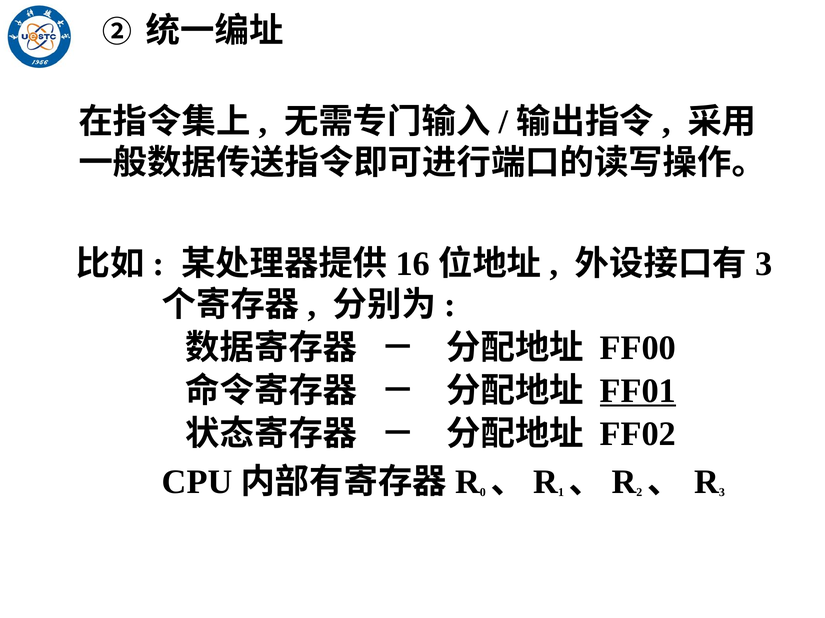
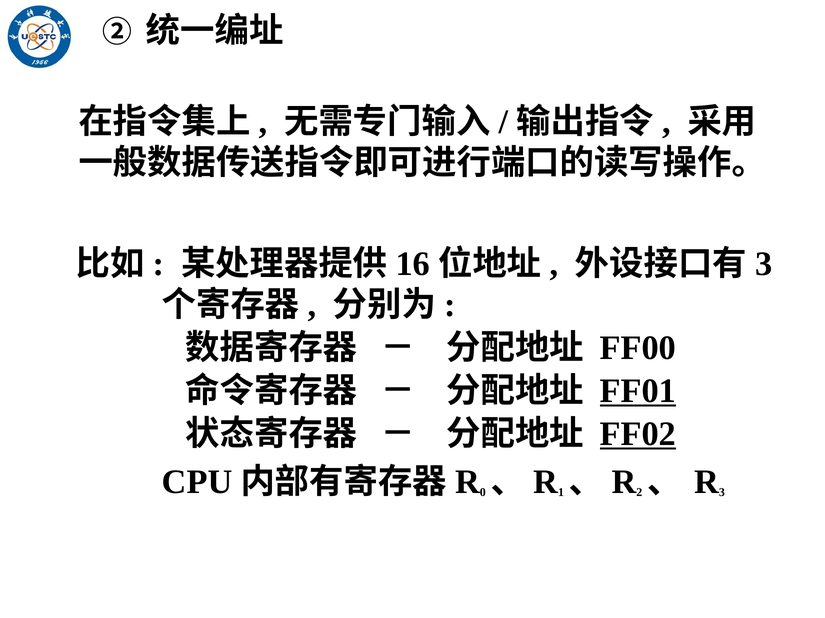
FF02 underline: none -> present
